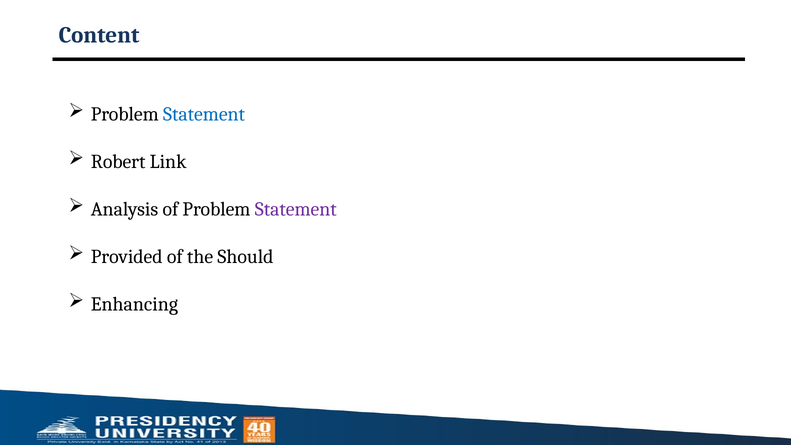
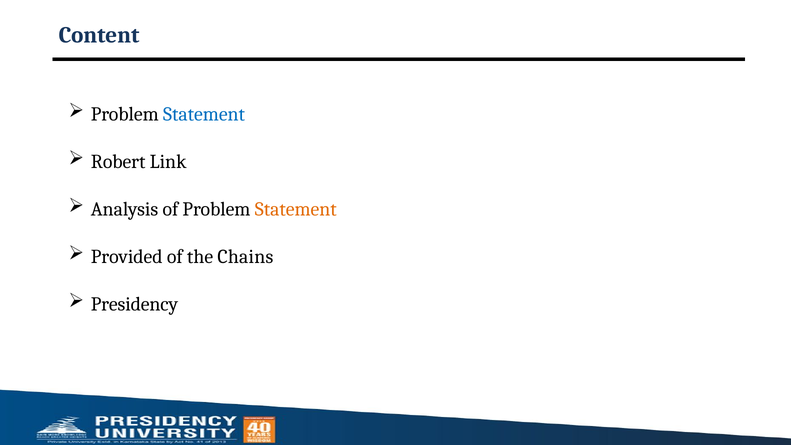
Statement at (296, 209) colour: purple -> orange
Should: Should -> Chains
Enhancing: Enhancing -> Presidency
